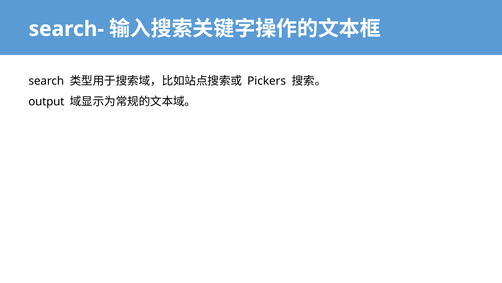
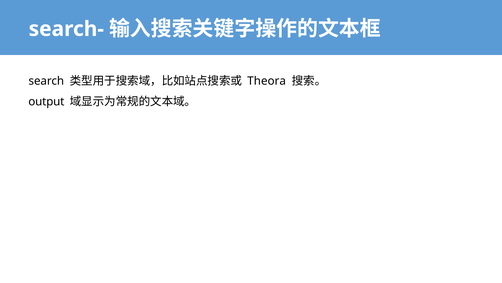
Pickers: Pickers -> Theora
